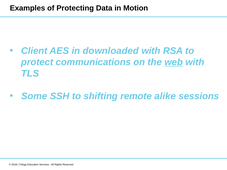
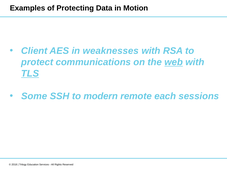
downloaded: downloaded -> weaknesses
TLS underline: none -> present
shifting: shifting -> modern
alike: alike -> each
